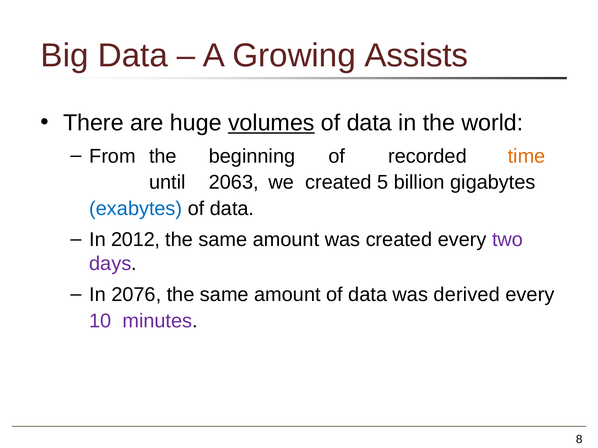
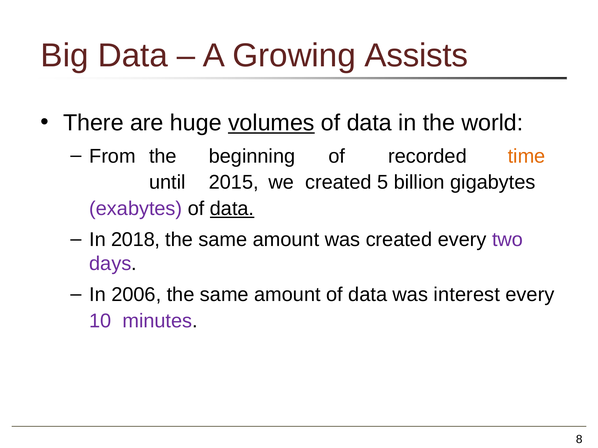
2063: 2063 -> 2015
exabytes colour: blue -> purple
data at (232, 209) underline: none -> present
2012: 2012 -> 2018
2076: 2076 -> 2006
derived: derived -> interest
